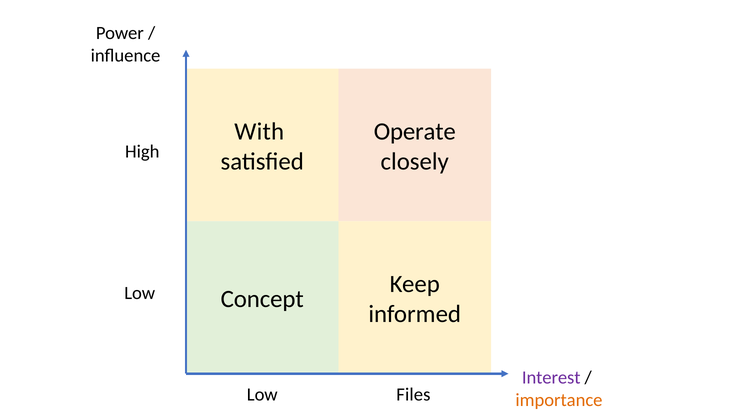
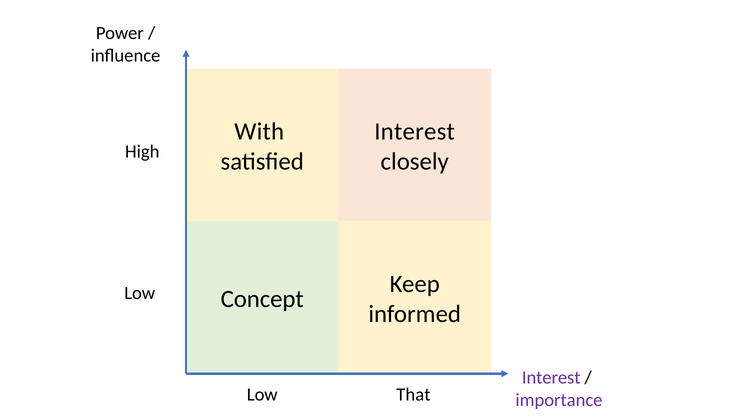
Operate at (415, 132): Operate -> Interest
Files: Files -> That
importance colour: orange -> purple
